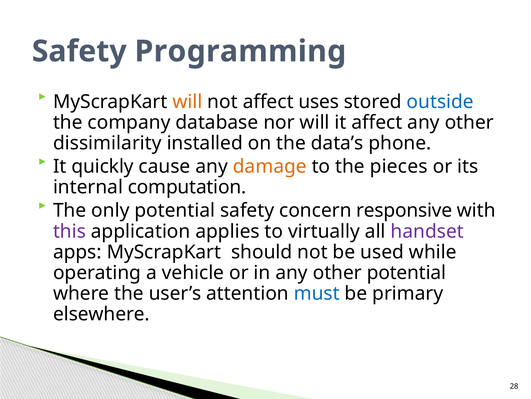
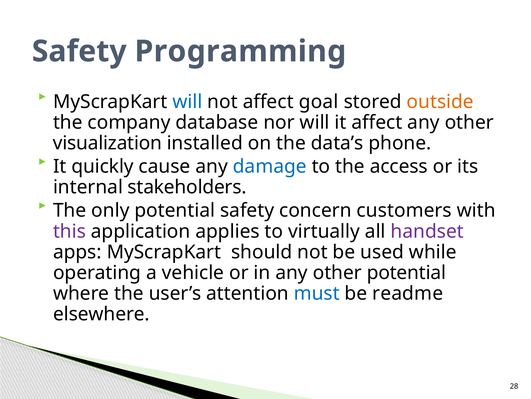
will at (187, 101) colour: orange -> blue
uses: uses -> goal
outside colour: blue -> orange
dissimilarity: dissimilarity -> visualization
damage colour: orange -> blue
pieces: pieces -> access
computation: computation -> stakeholders
responsive: responsive -> customers
primary: primary -> readme
